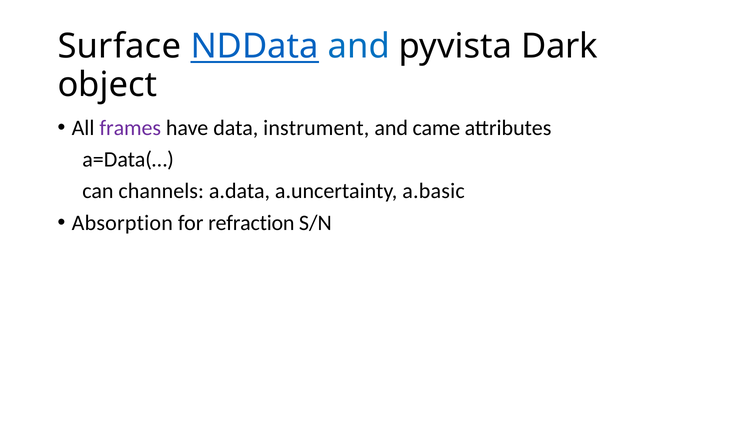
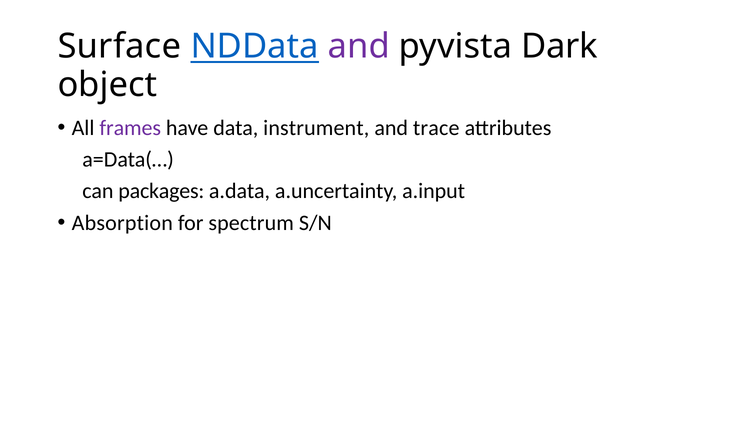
and at (359, 46) colour: blue -> purple
came: came -> trace
channels: channels -> packages
a.basic: a.basic -> a.input
refraction: refraction -> spectrum
